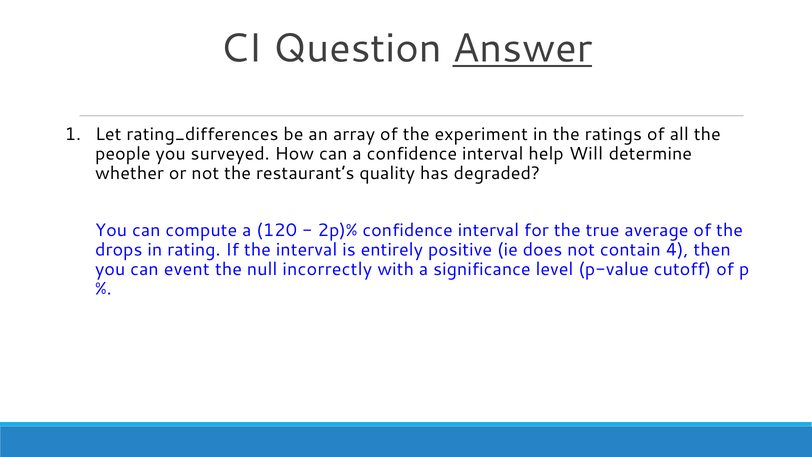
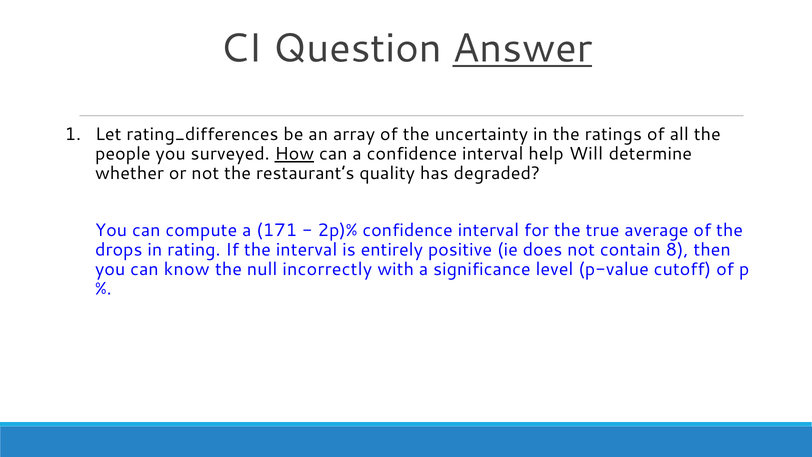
experiment: experiment -> uncertainty
How underline: none -> present
120: 120 -> 171
4: 4 -> 8
event: event -> know
